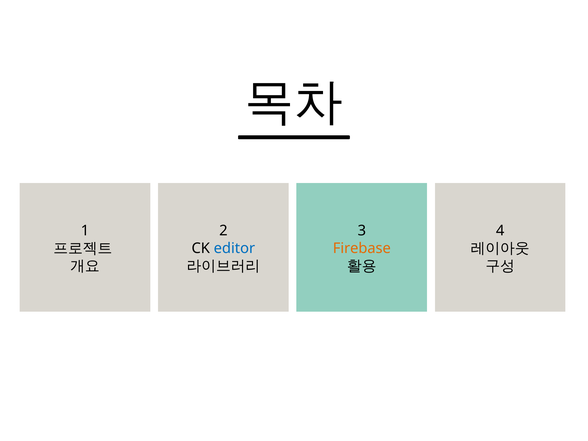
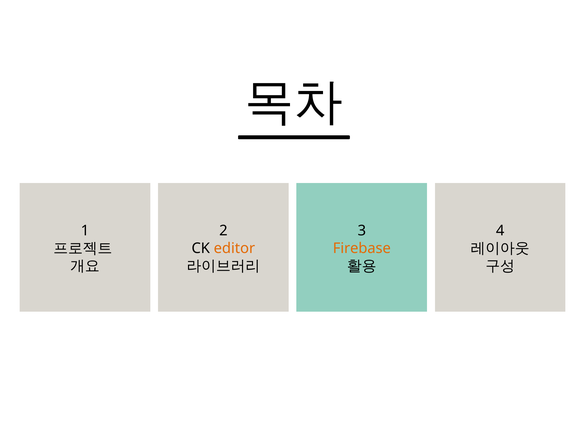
editor colour: blue -> orange
